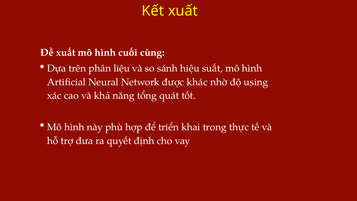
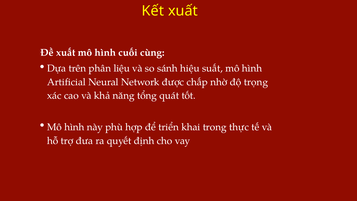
khác: khác -> chấp
using: using -> trọng
